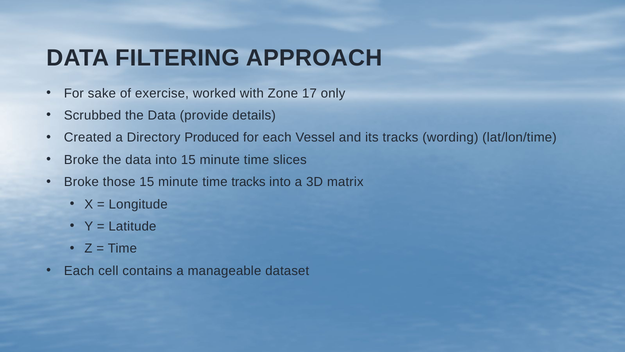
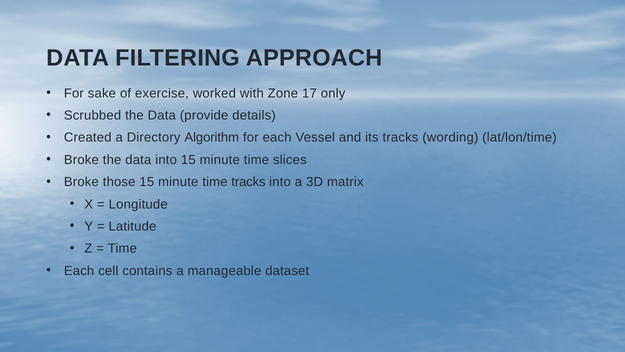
Produced: Produced -> Algorithm
